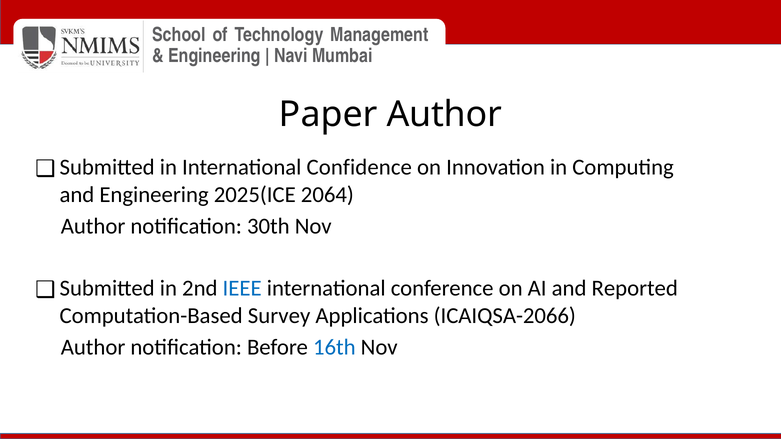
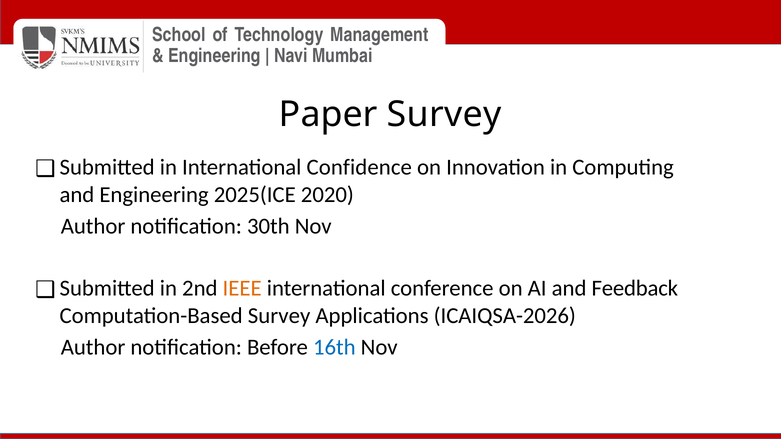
Paper Author: Author -> Survey
2064: 2064 -> 2020
IEEE colour: blue -> orange
Reported: Reported -> Feedback
ICAIQSA-2066: ICAIQSA-2066 -> ICAIQSA-2026
